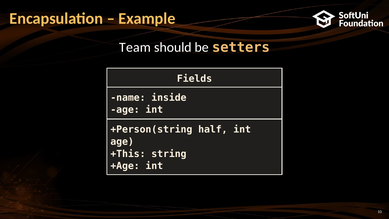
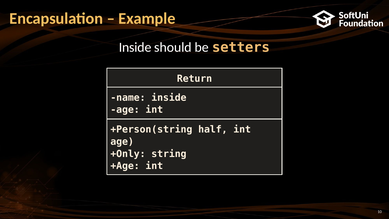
Team at (135, 47): Team -> Inside
Fields: Fields -> Return
+This: +This -> +Only
